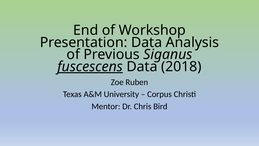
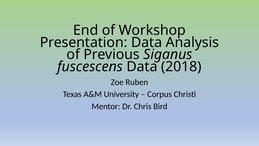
fuscescens underline: present -> none
